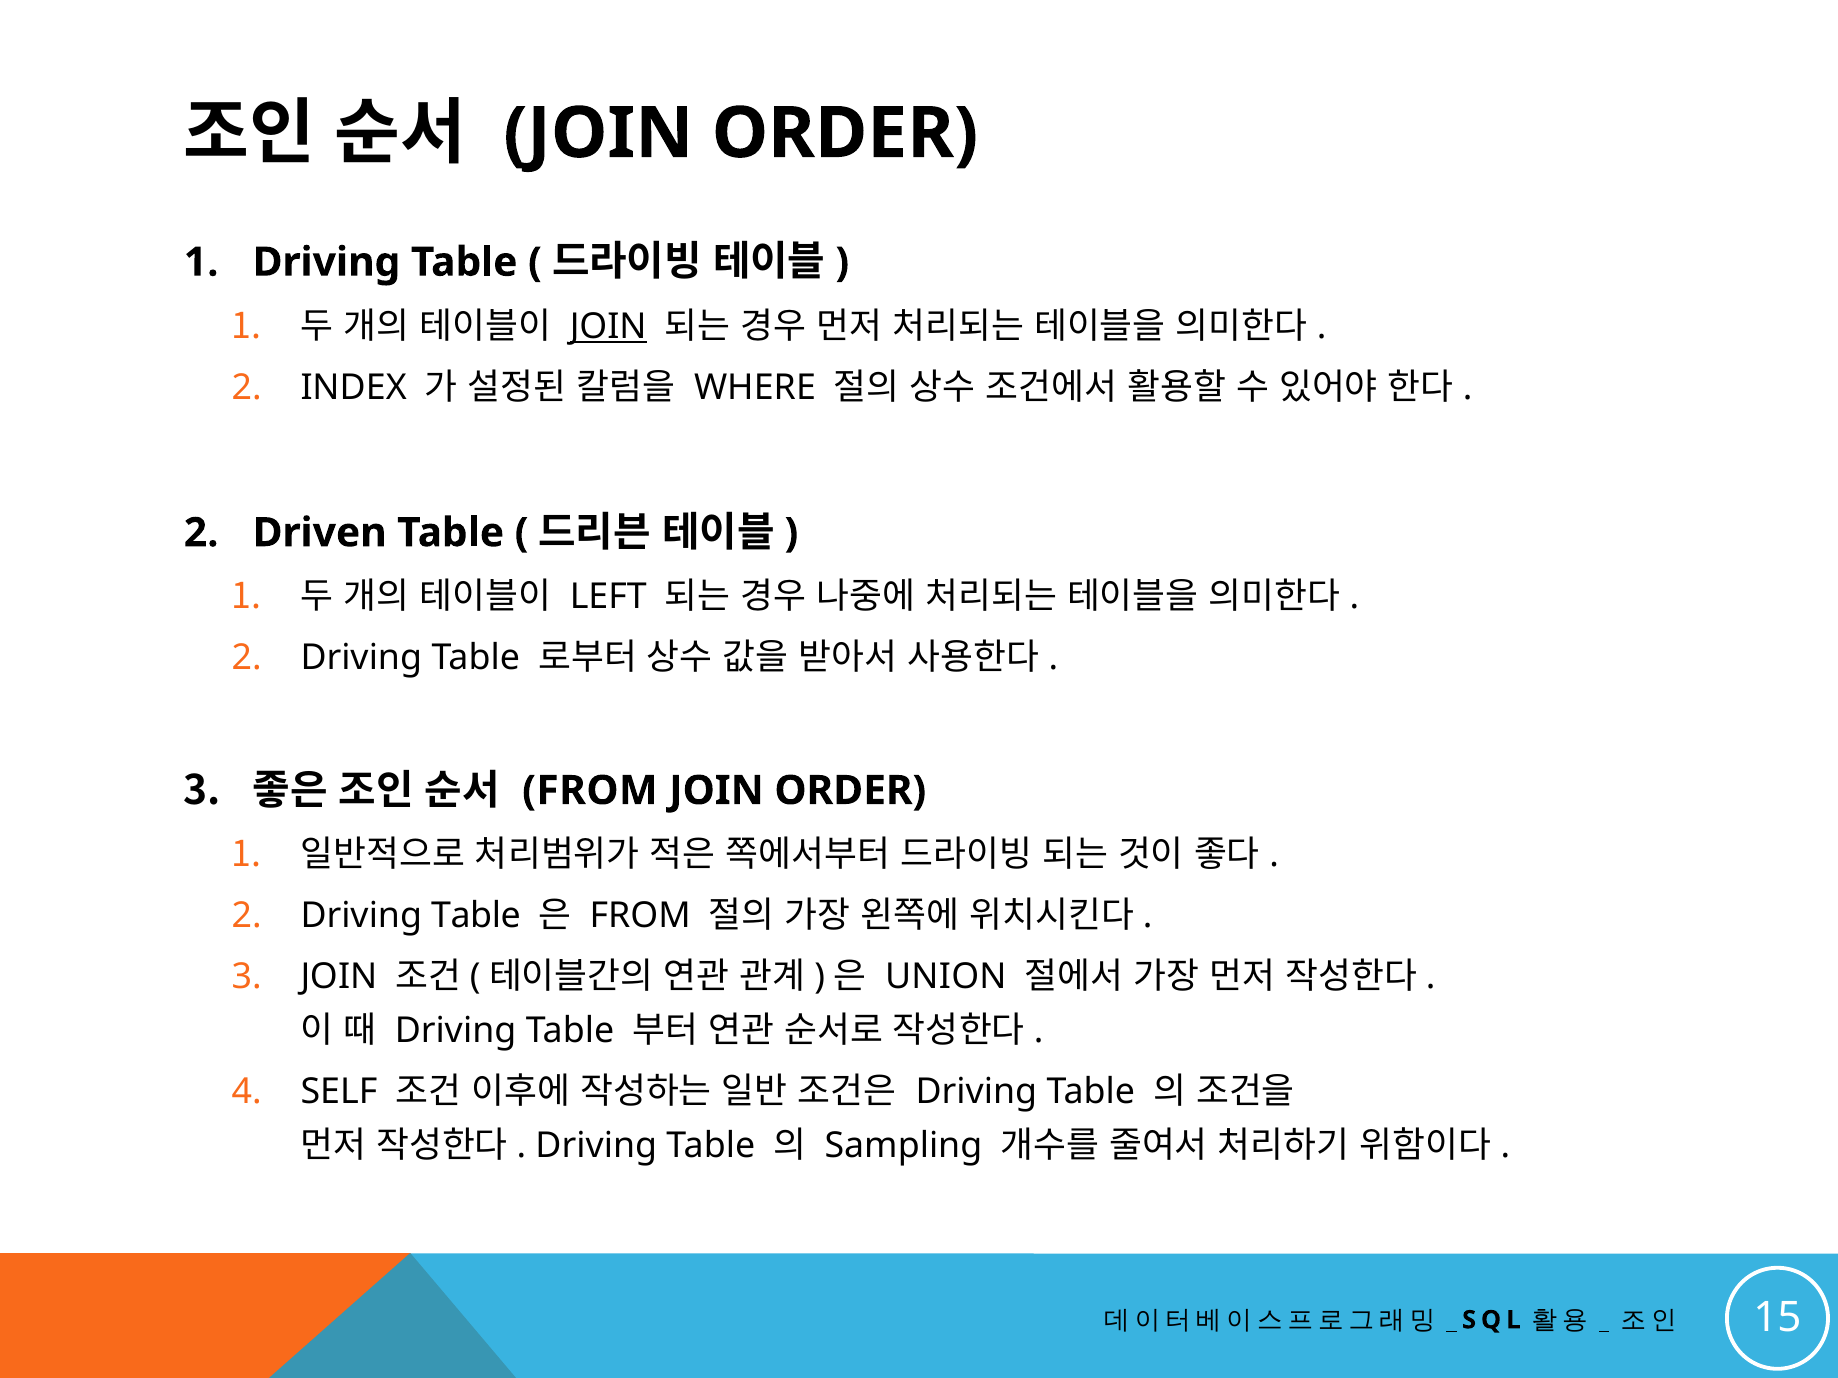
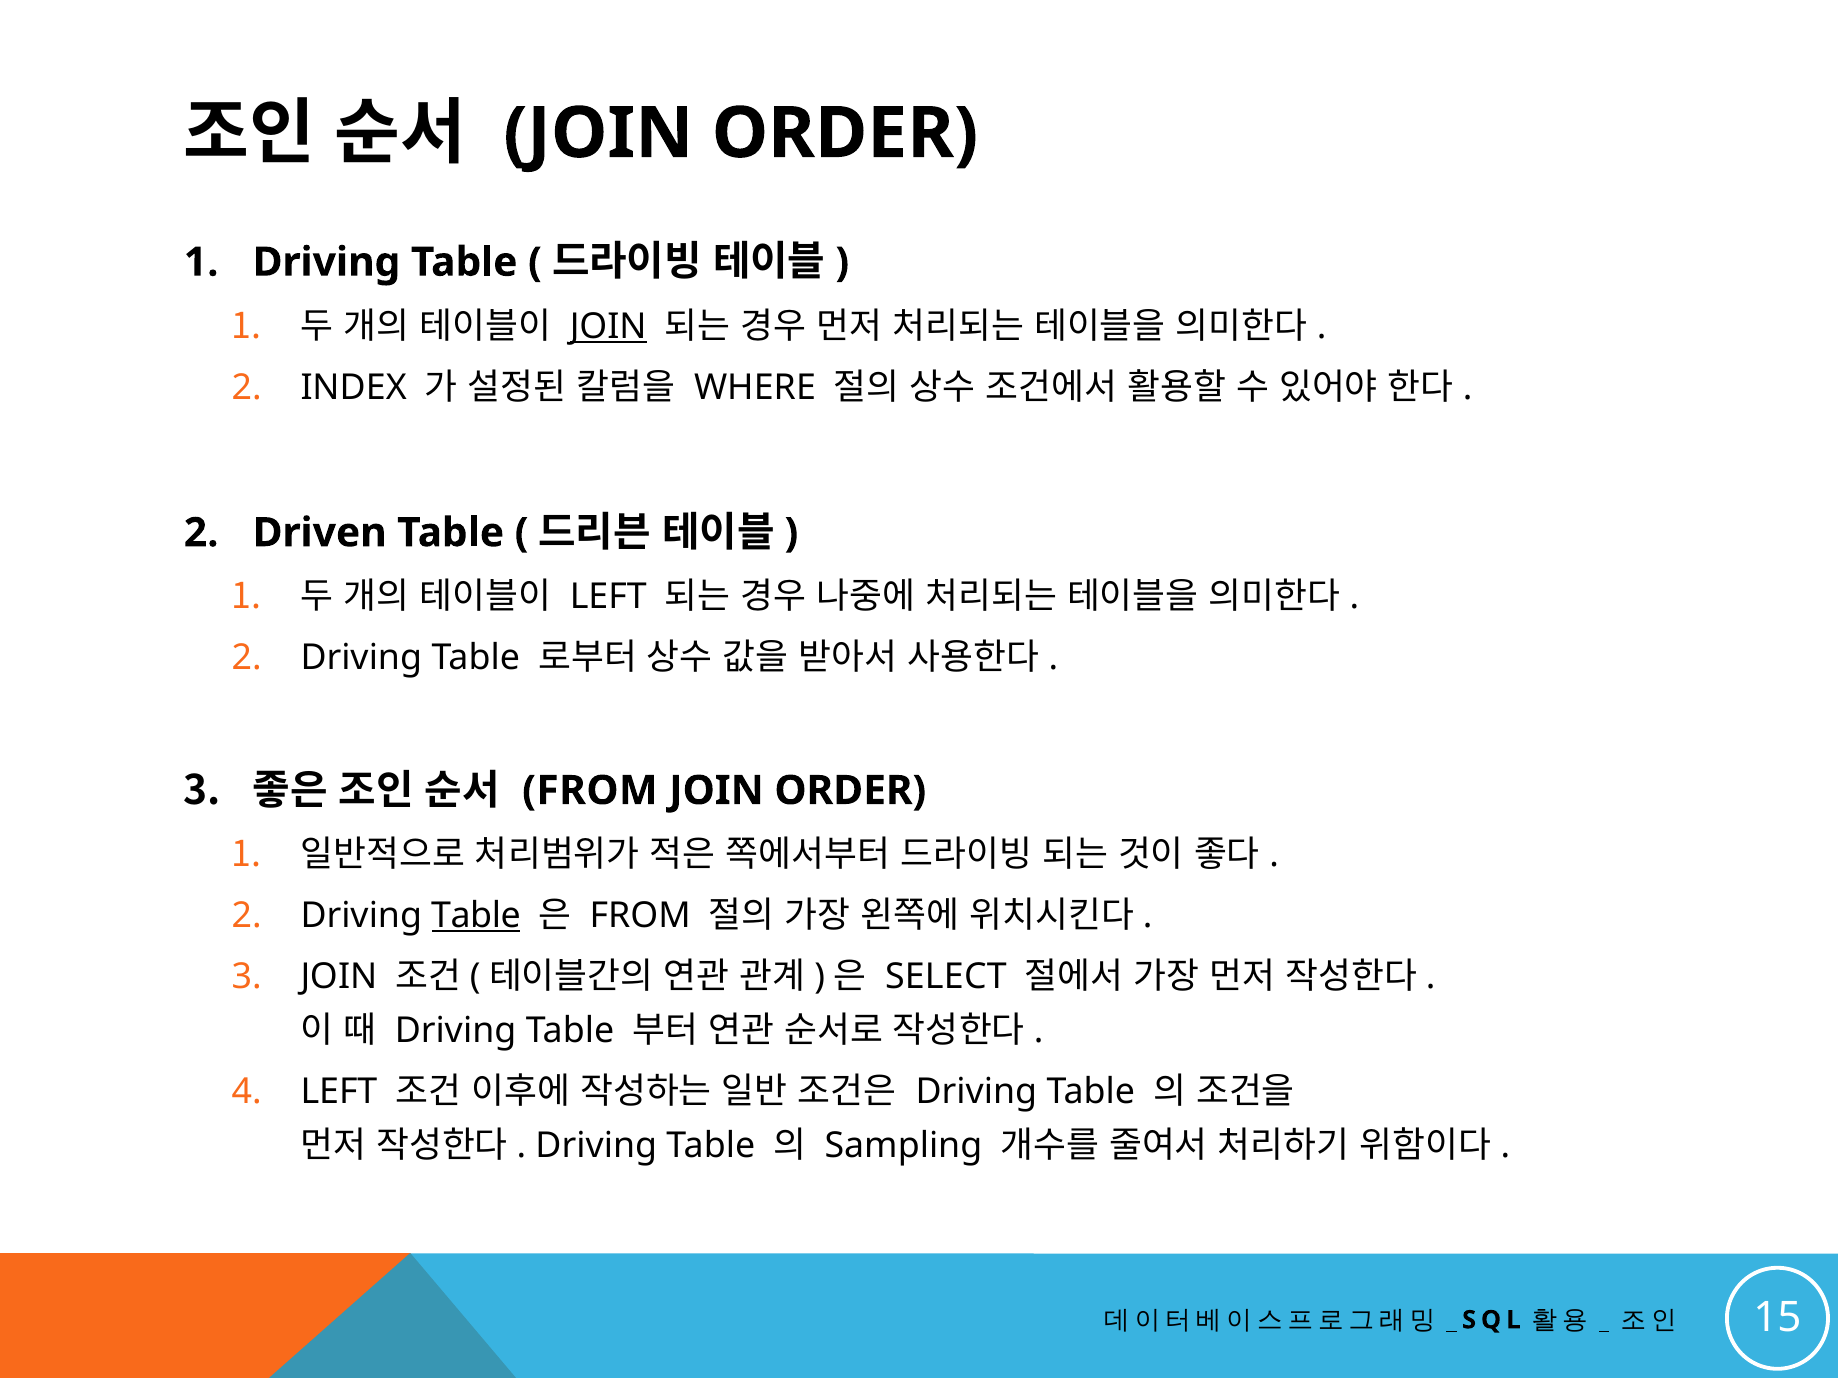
Table at (476, 916) underline: none -> present
UNION: UNION -> SELECT
SELF at (339, 1092): SELF -> LEFT
